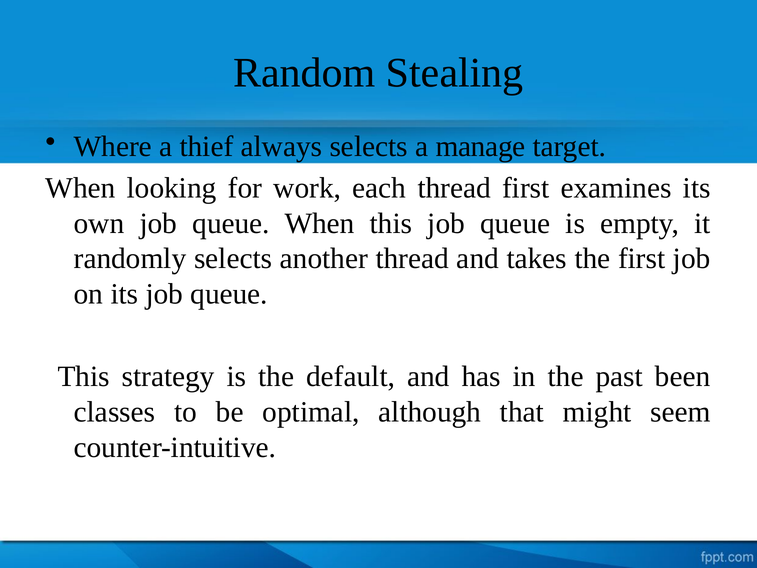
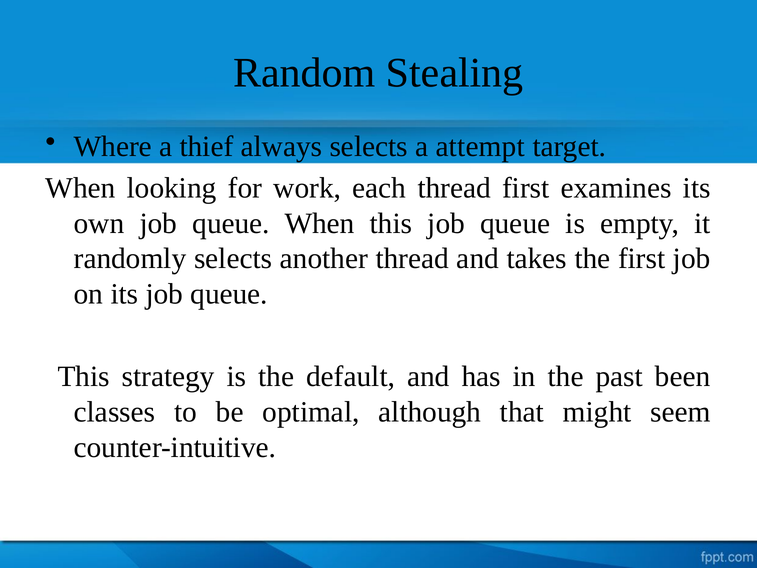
manage: manage -> attempt
